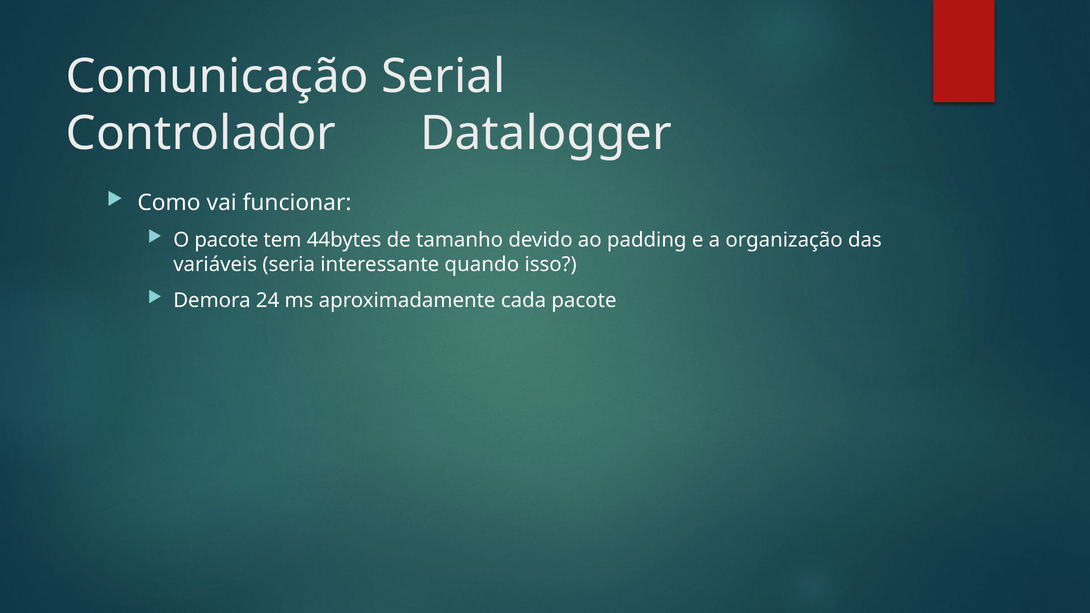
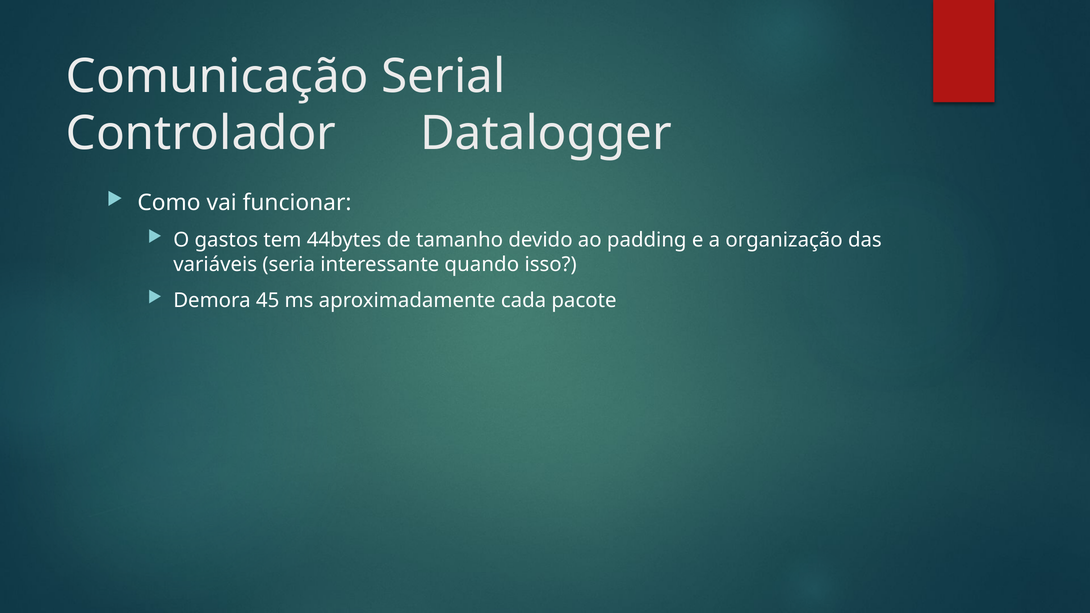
O pacote: pacote -> gastos
24: 24 -> 45
